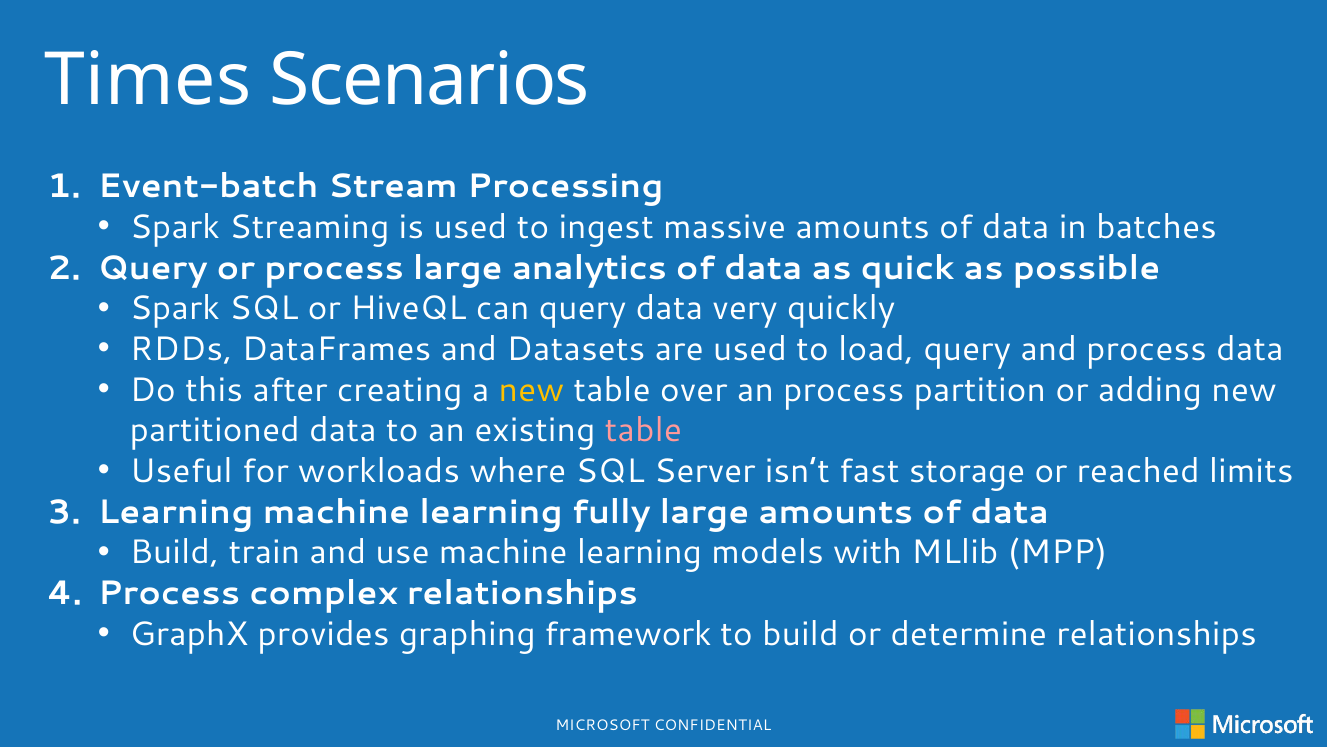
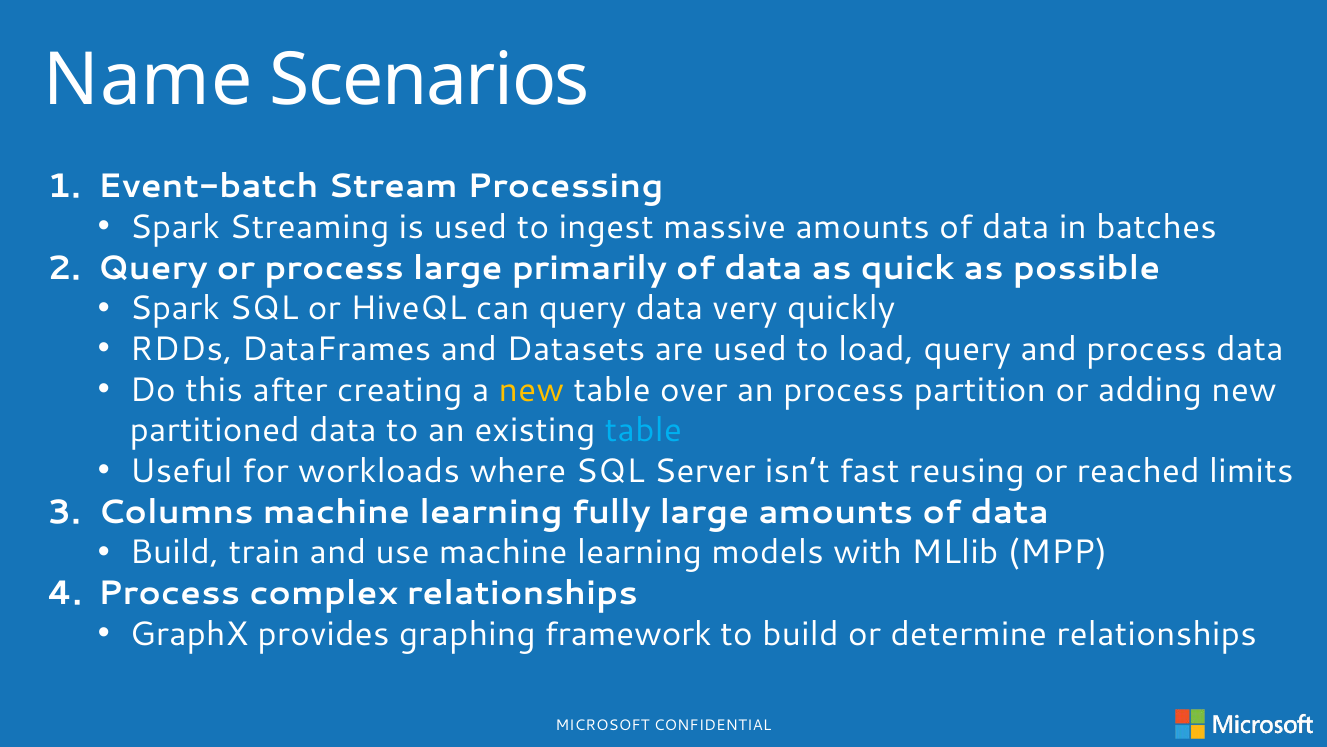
Times: Times -> Name
analytics: analytics -> primarily
table at (643, 430) colour: pink -> light blue
storage: storage -> reusing
Learning at (176, 512): Learning -> Columns
